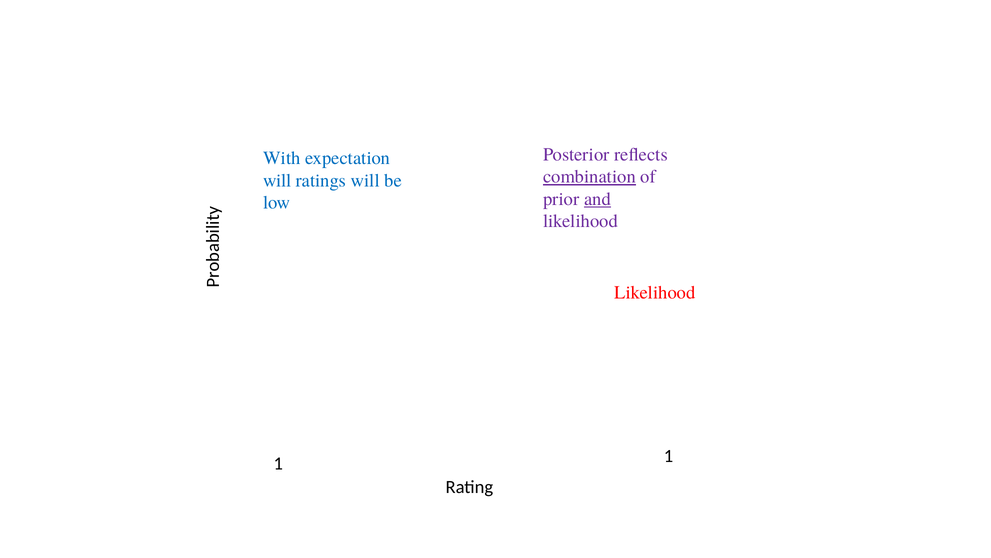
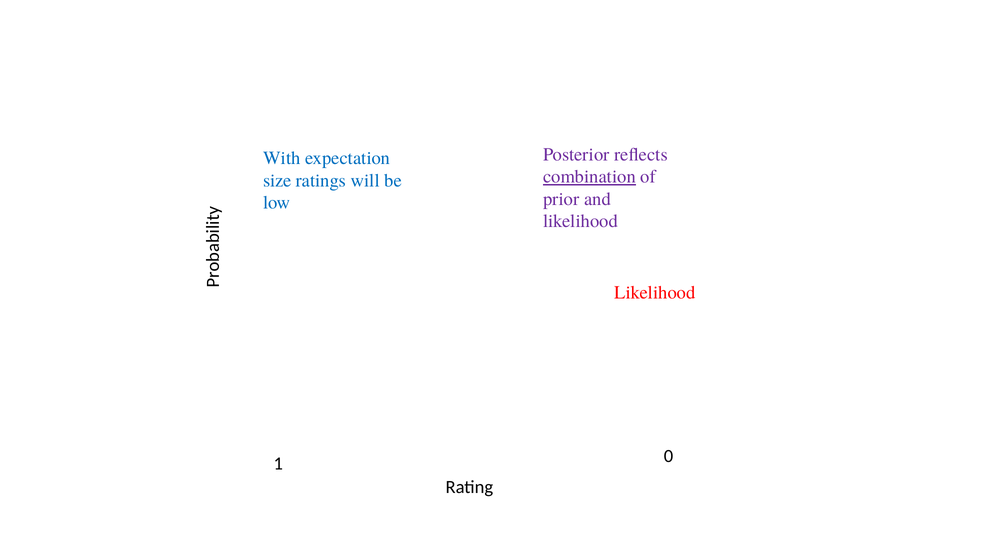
will at (277, 180): will -> size
and underline: present -> none
1 1: 1 -> 0
